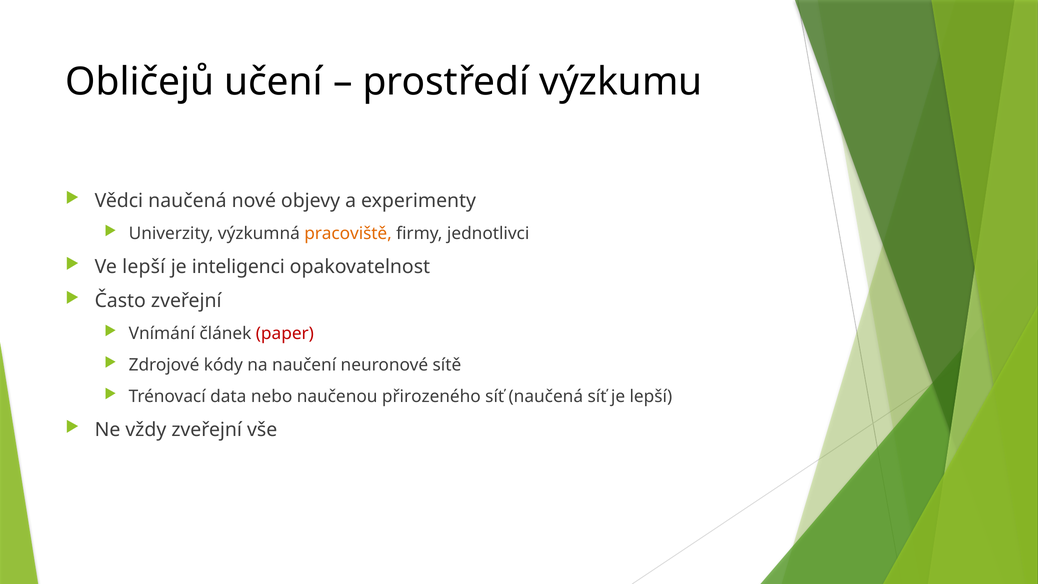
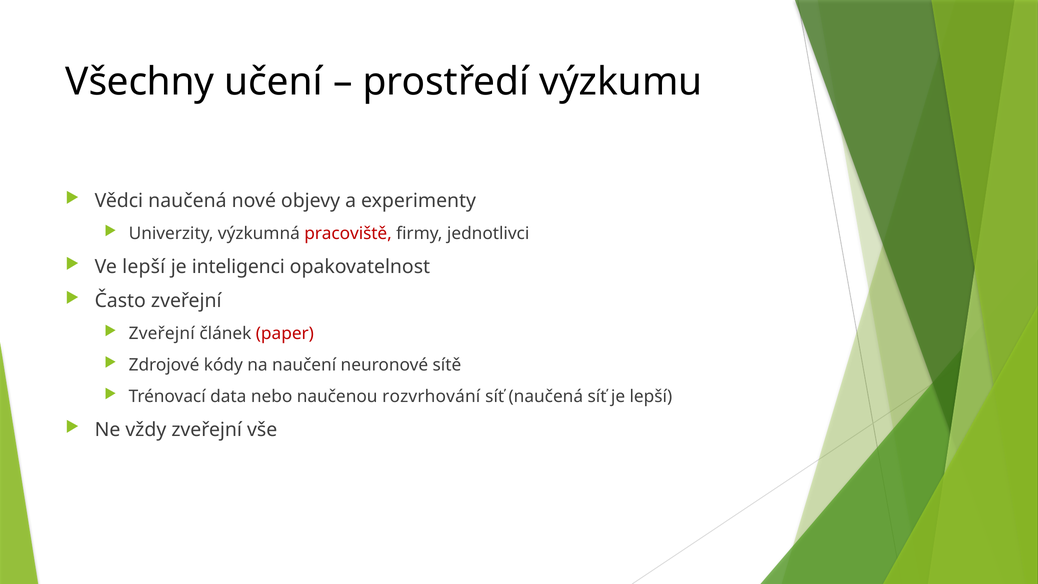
Obličejů: Obličejů -> Všechny
pracoviště colour: orange -> red
Vnímání at (162, 334): Vnímání -> Zveřejní
přirozeného: přirozeného -> rozvrhování
